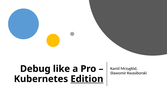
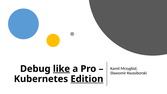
like underline: none -> present
